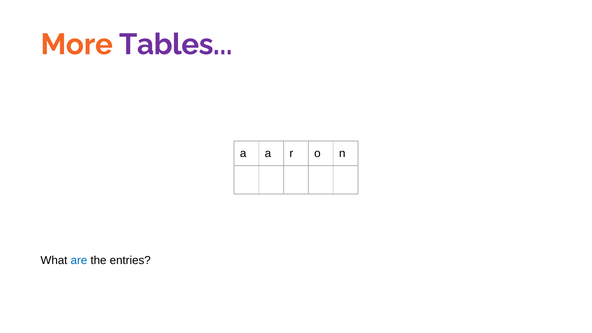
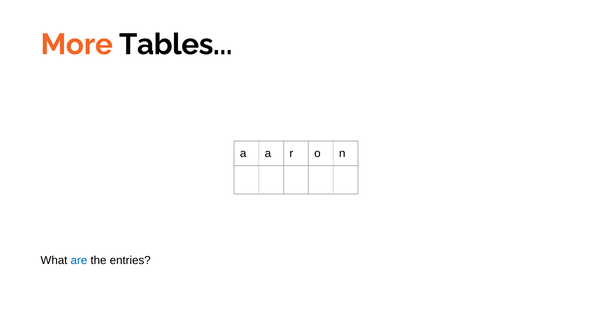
Tables colour: purple -> black
